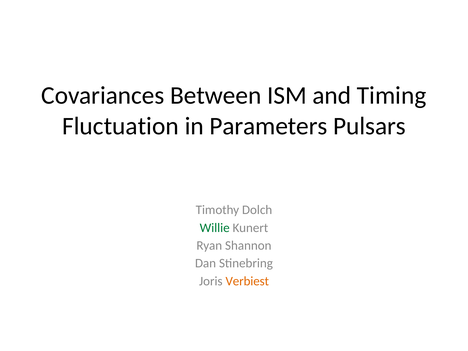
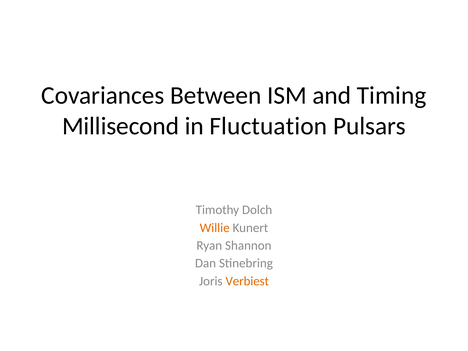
Fluctuation: Fluctuation -> Millisecond
Parameters: Parameters -> Fluctuation
Willie colour: green -> orange
